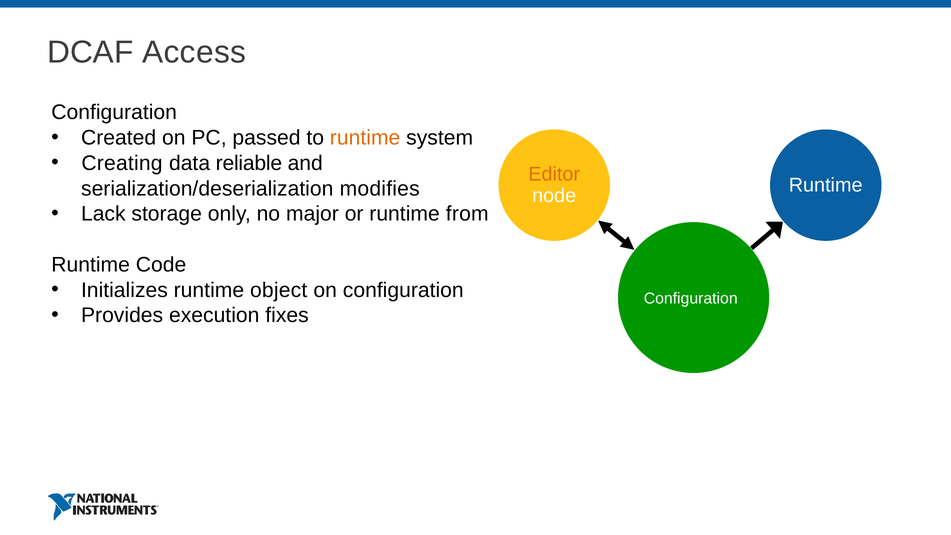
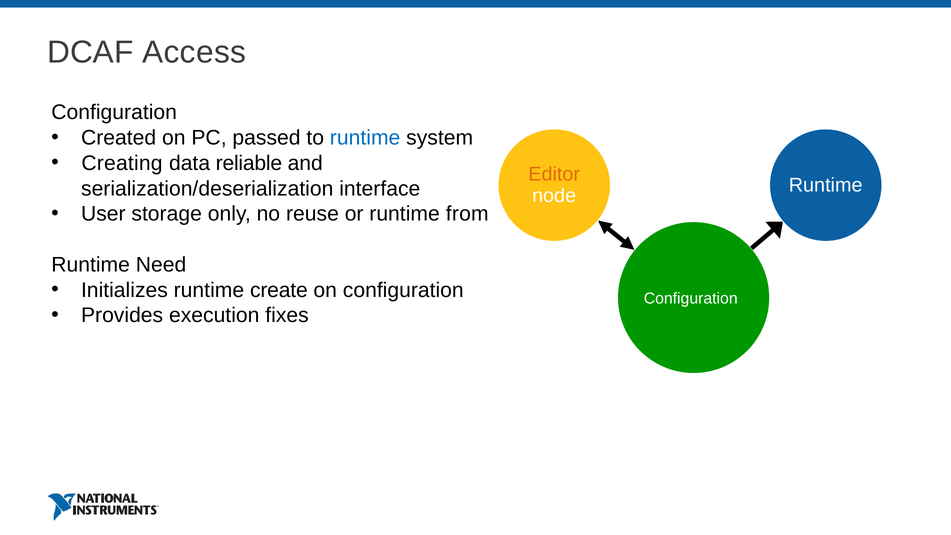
runtime at (365, 138) colour: orange -> blue
modifies: modifies -> interface
Lack: Lack -> User
major: major -> reuse
Code: Code -> Need
object: object -> create
